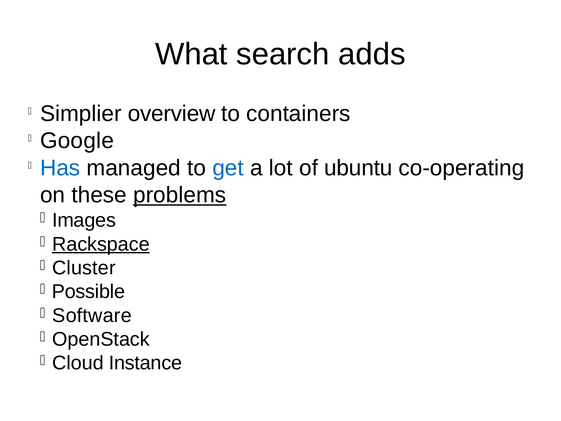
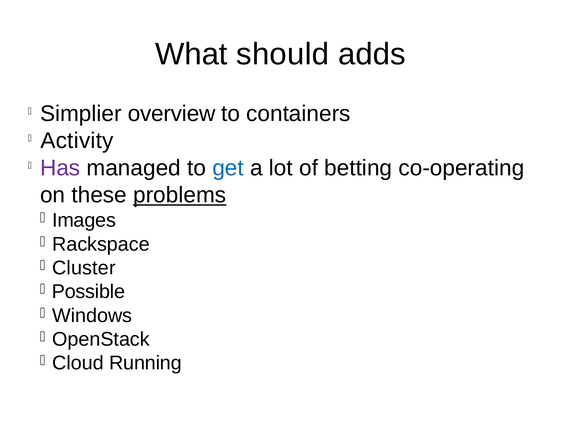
search: search -> should
Google: Google -> Activity
Has colour: blue -> purple
ubuntu: ubuntu -> betting
Rackspace underline: present -> none
Software: Software -> Windows
Instance: Instance -> Running
